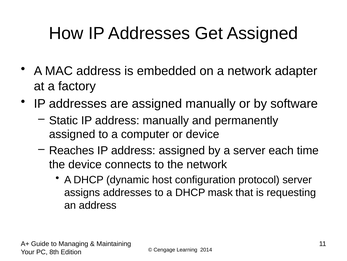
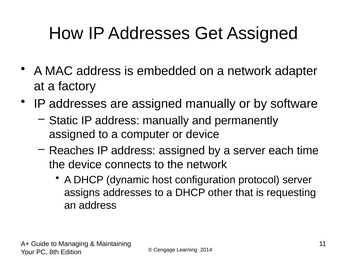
mask: mask -> other
